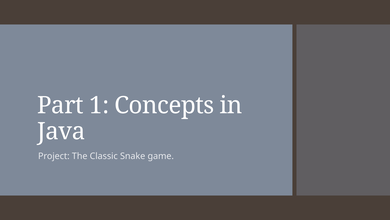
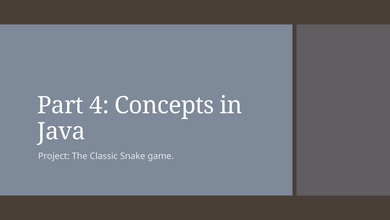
1: 1 -> 4
